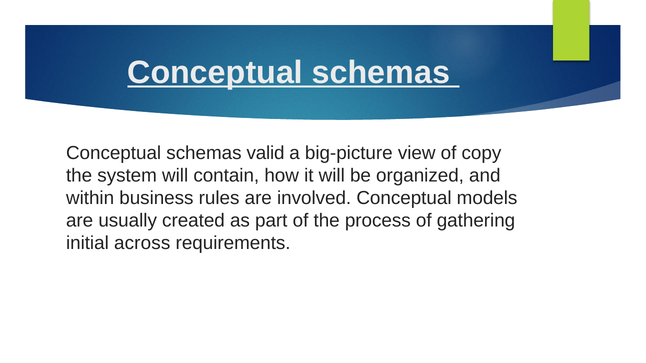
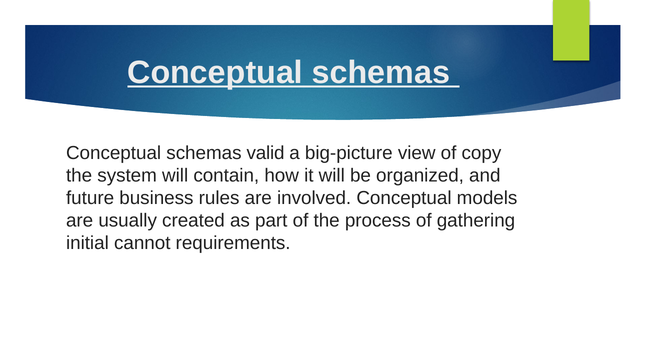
within: within -> future
across: across -> cannot
